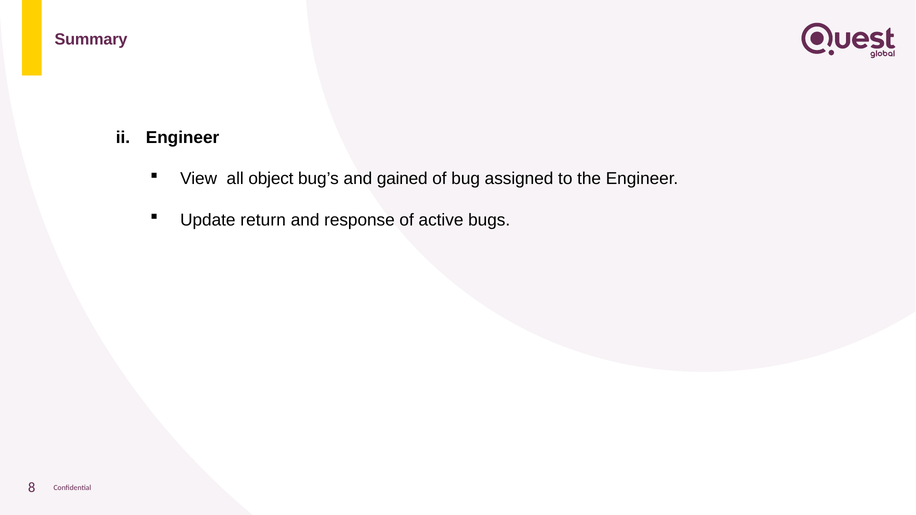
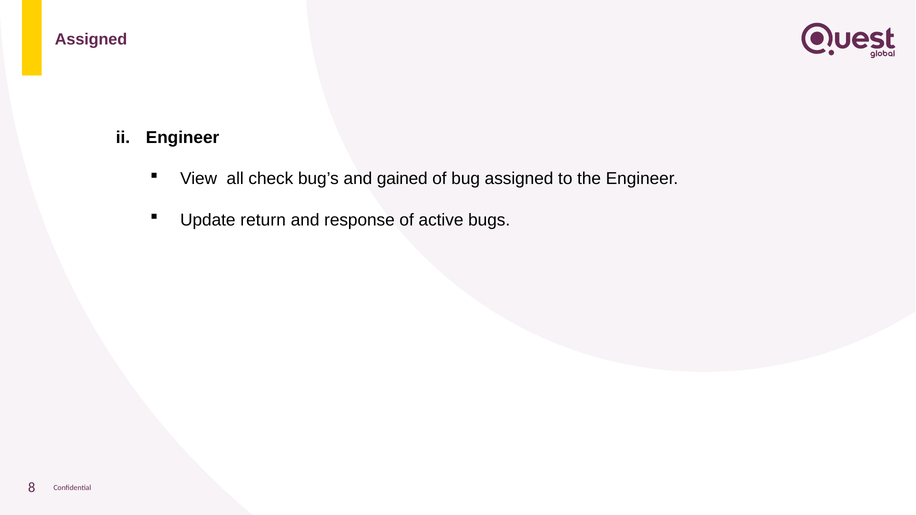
Summary at (91, 39): Summary -> Assigned
object: object -> check
